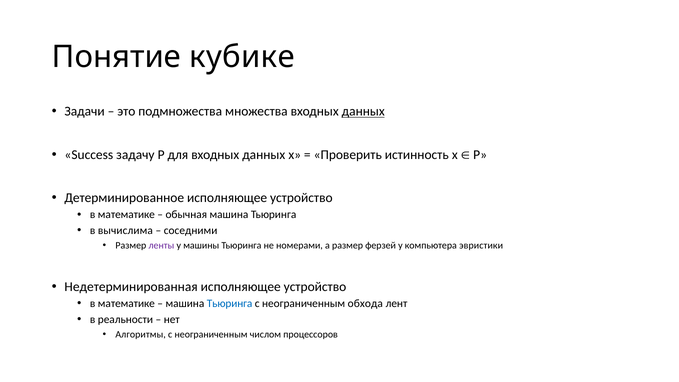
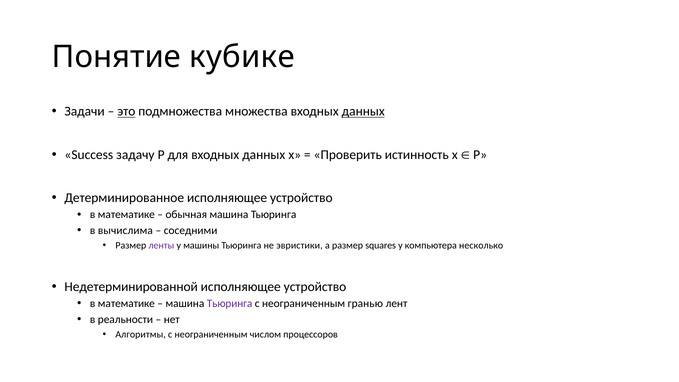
это underline: none -> present
номерами: номерами -> эвристики
ферзей: ферзей -> squares
эвристики: эвристики -> несколько
Недетерминированная: Недетерминированная -> Недетерминированной
Тьюринга at (230, 303) colour: blue -> purple
обхода: обхода -> гранью
